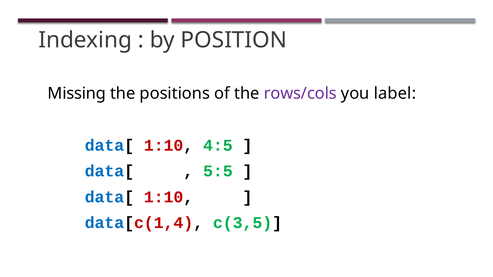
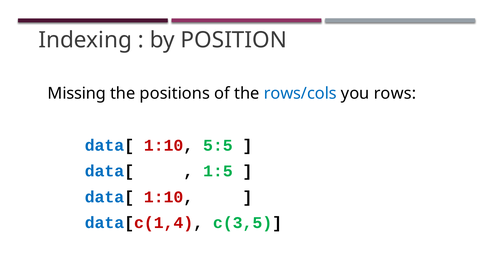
rows/cols colour: purple -> blue
label: label -> rows
4:5: 4:5 -> 5:5
5:5: 5:5 -> 1:5
